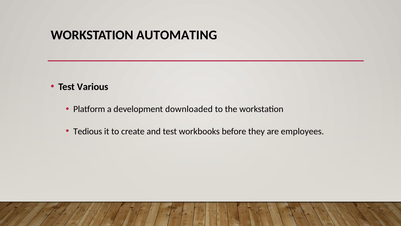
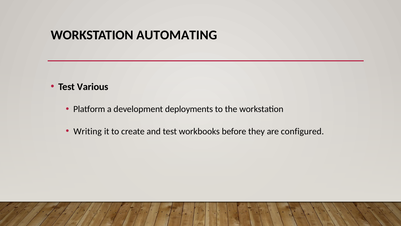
downloaded: downloaded -> deployments
Tedious: Tedious -> Writing
employees: employees -> configured
